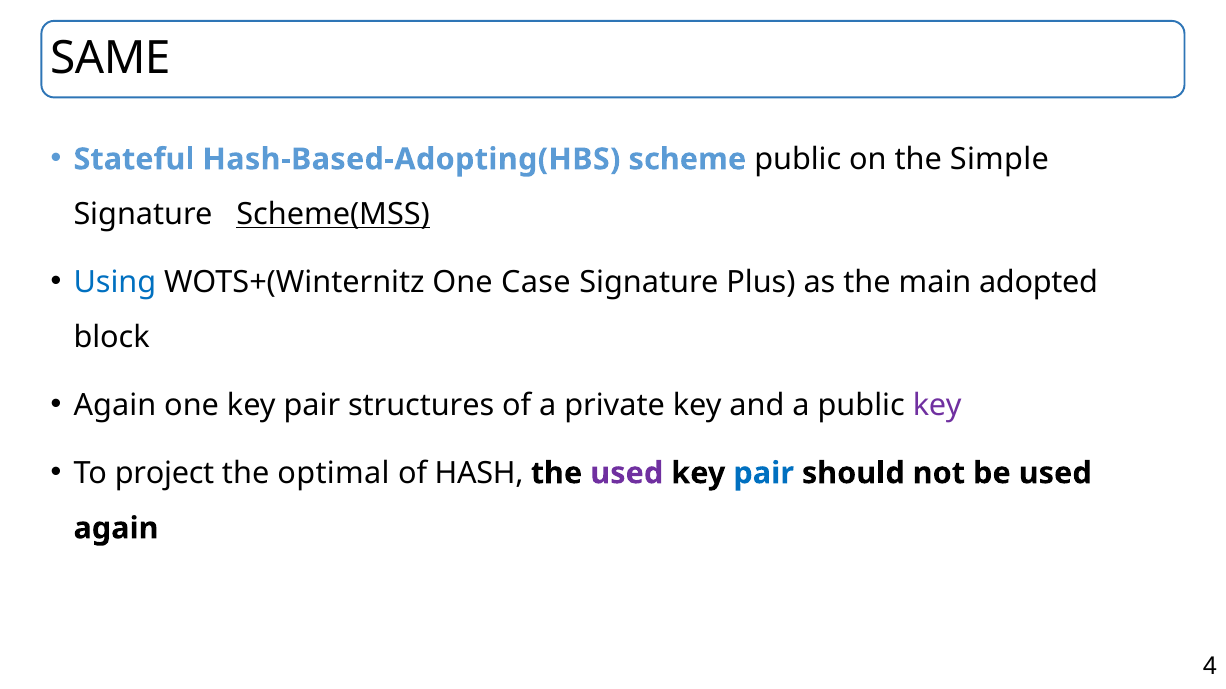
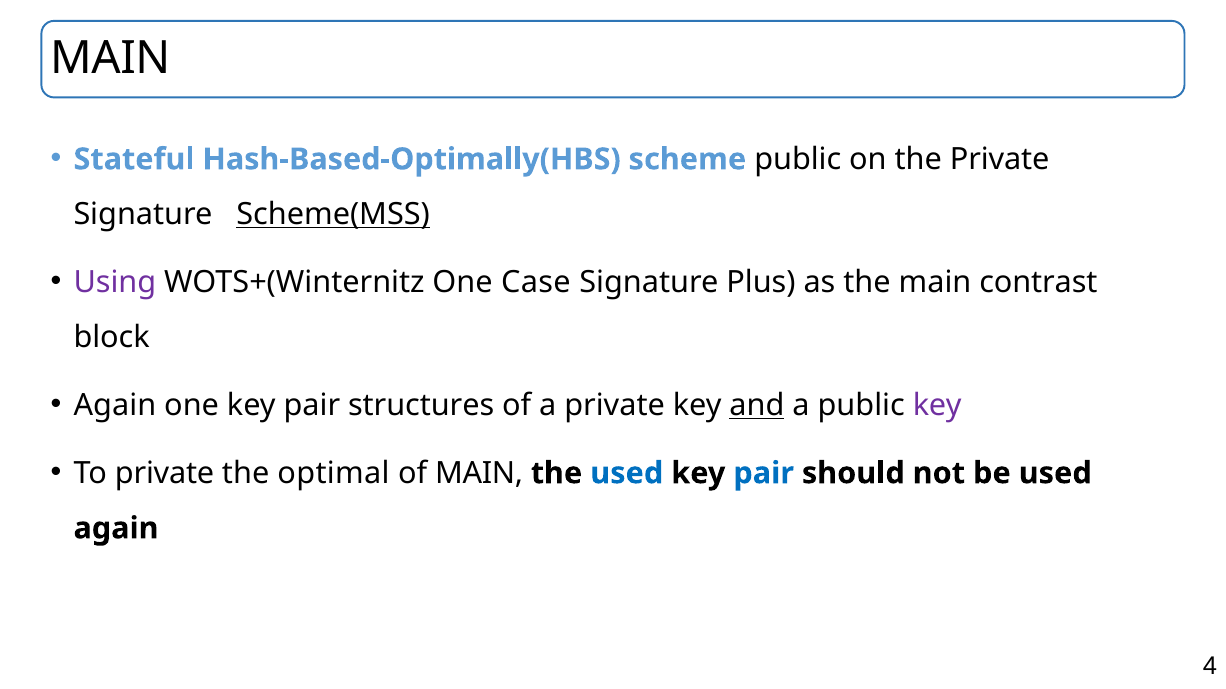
SAME at (110, 59): SAME -> MAIN
Hash-Based-Adopting(HBS: Hash-Based-Adopting(HBS -> Hash-Based-Optimally(HBS
the Simple: Simple -> Private
Using colour: blue -> purple
adopted: adopted -> contrast
and underline: none -> present
To project: project -> private
of HASH: HASH -> MAIN
used at (627, 474) colour: purple -> blue
